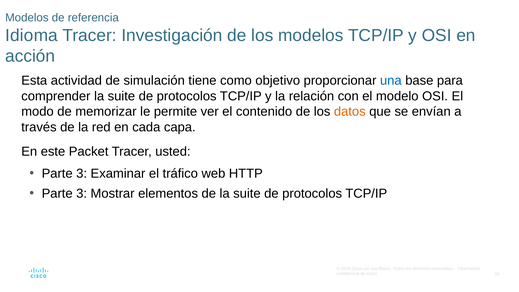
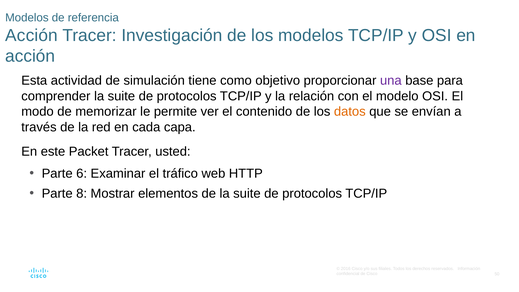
Idioma at (32, 35): Idioma -> Acción
una colour: blue -> purple
3 at (82, 174): 3 -> 6
3 at (82, 193): 3 -> 8
